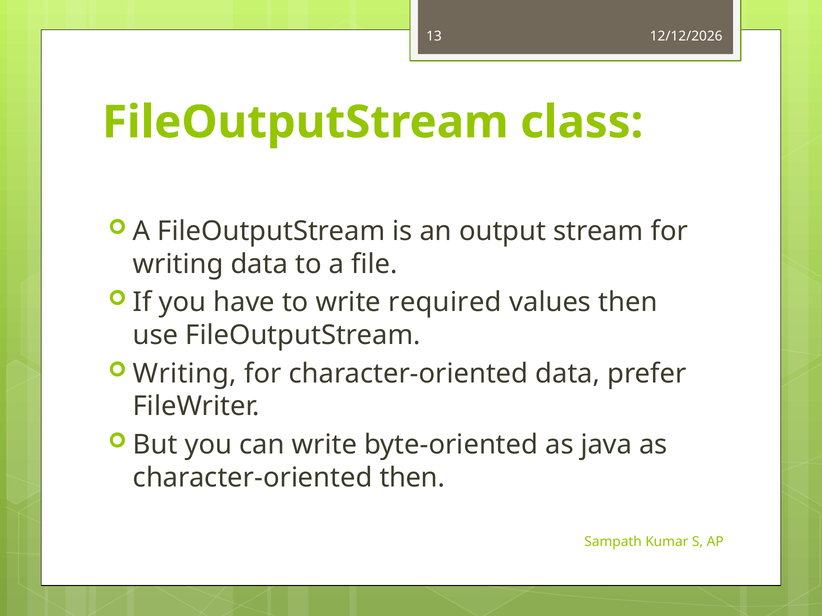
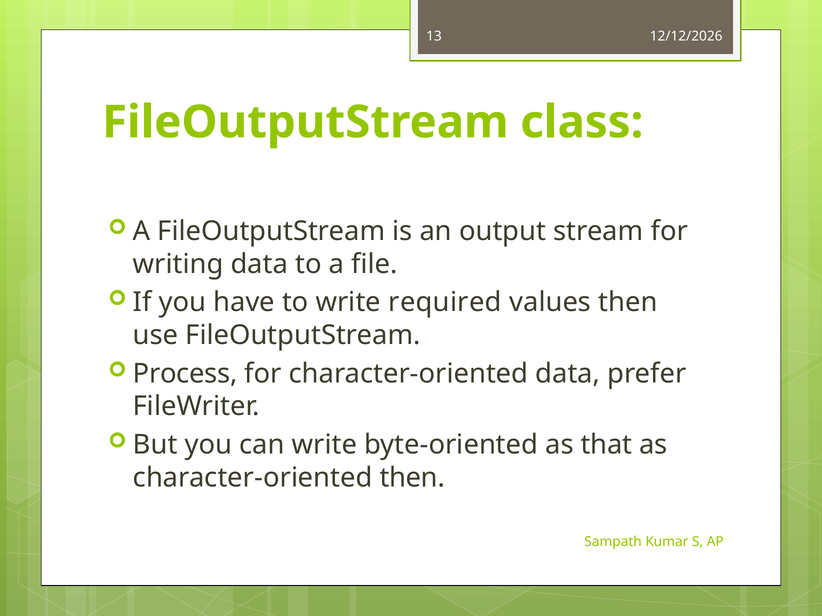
Writing at (185, 374): Writing -> Process
java: java -> that
